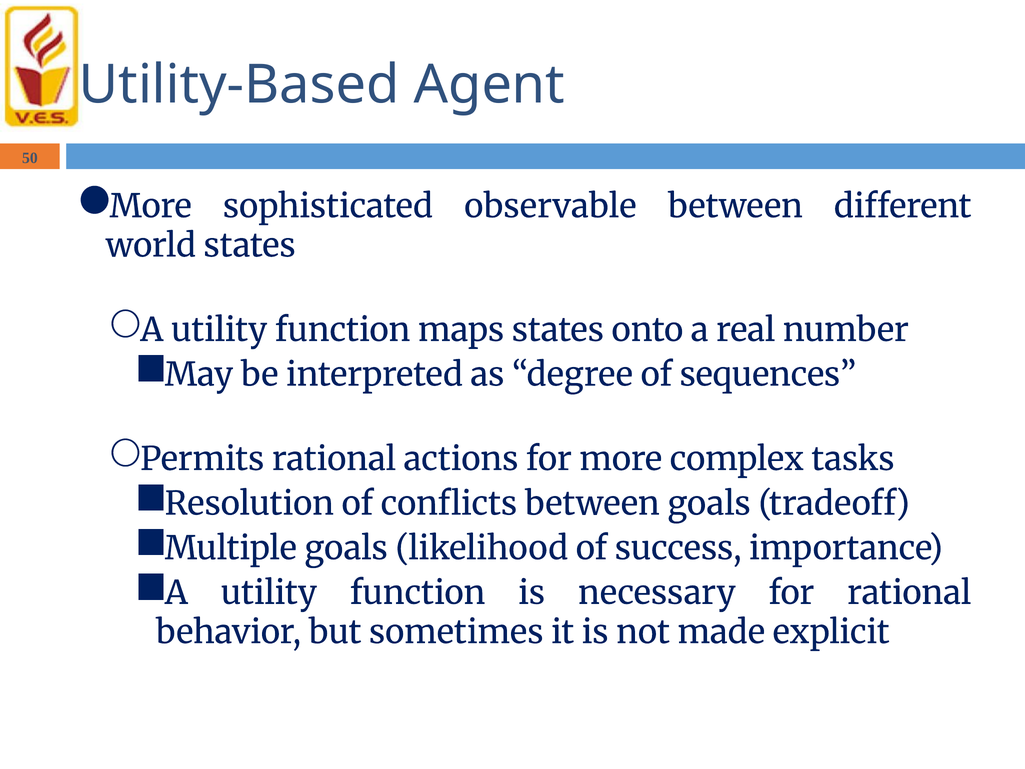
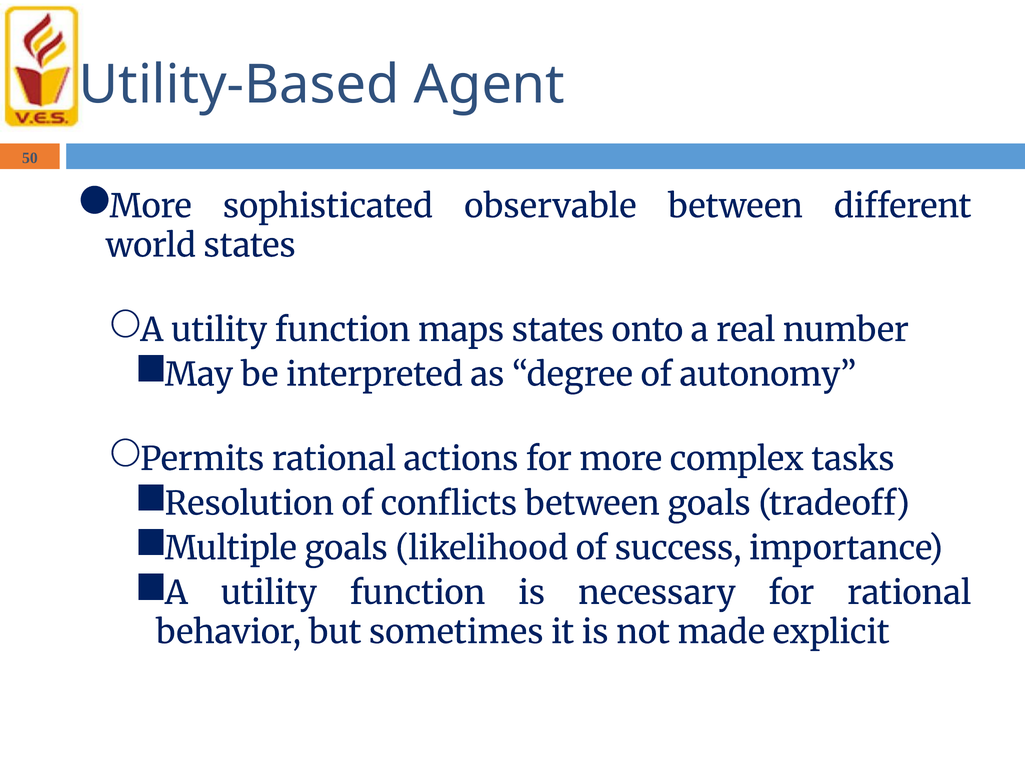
sequences: sequences -> autonomy
